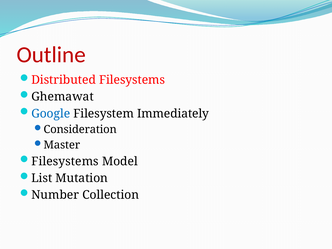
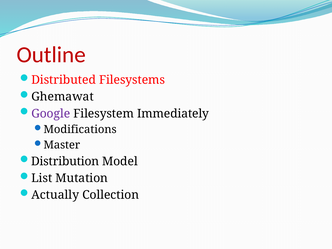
Google colour: blue -> purple
Consideration: Consideration -> Modifications
Filesystems at (65, 161): Filesystems -> Distribution
Number: Number -> Actually
